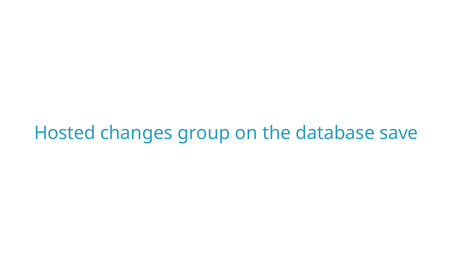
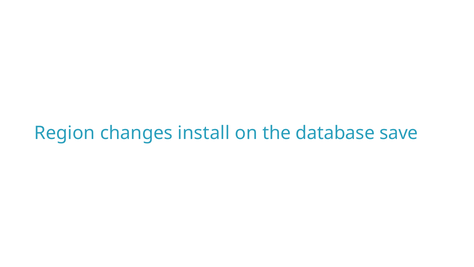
Hosted: Hosted -> Region
group: group -> install
